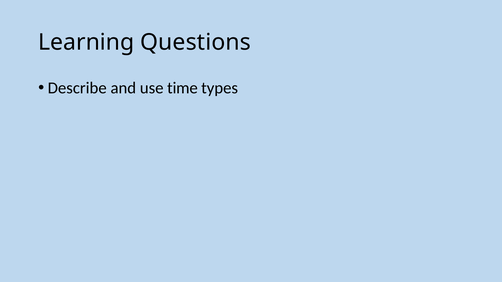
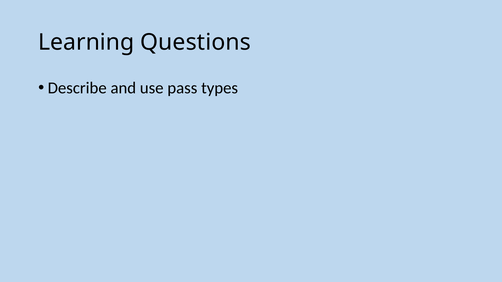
time: time -> pass
